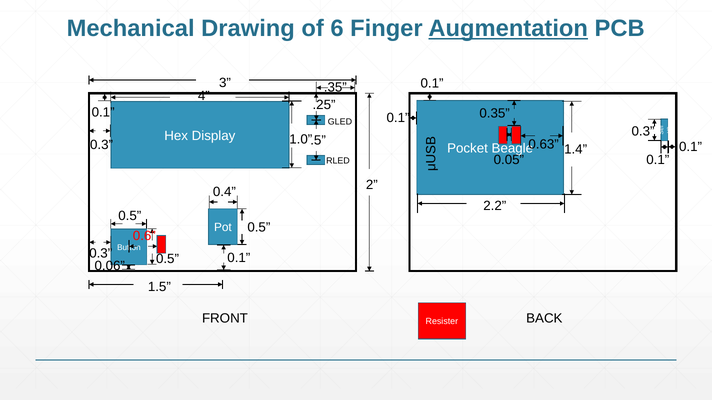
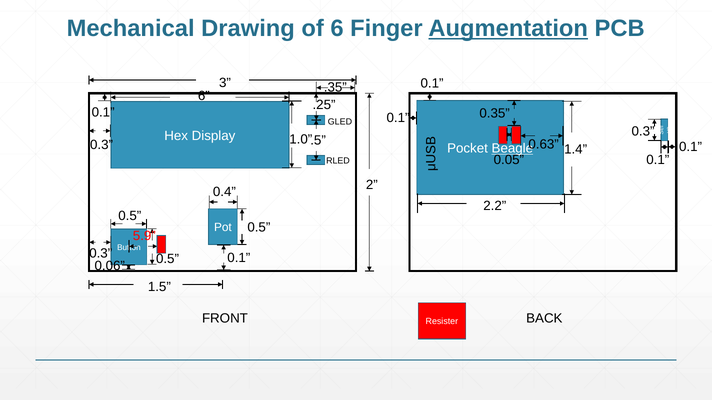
4 at (204, 96): 4 -> 6
Beagle underline: none -> present
0.6: 0.6 -> 5.9
